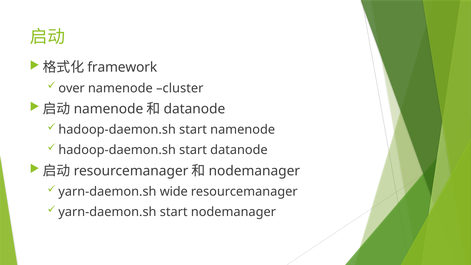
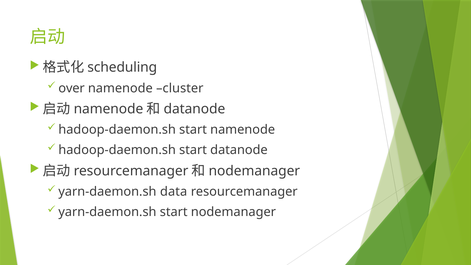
framework: framework -> scheduling
wide: wide -> data
